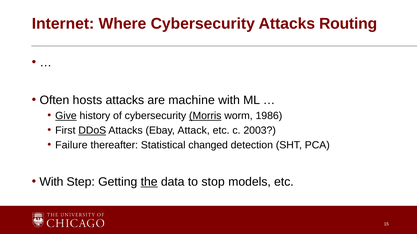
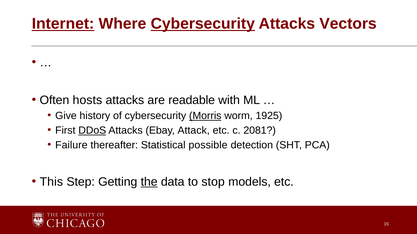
Internet underline: none -> present
Cybersecurity at (203, 24) underline: none -> present
Routing: Routing -> Vectors
machine: machine -> readable
Give underline: present -> none
1986: 1986 -> 1925
2003: 2003 -> 2081
changed: changed -> possible
With at (51, 182): With -> This
